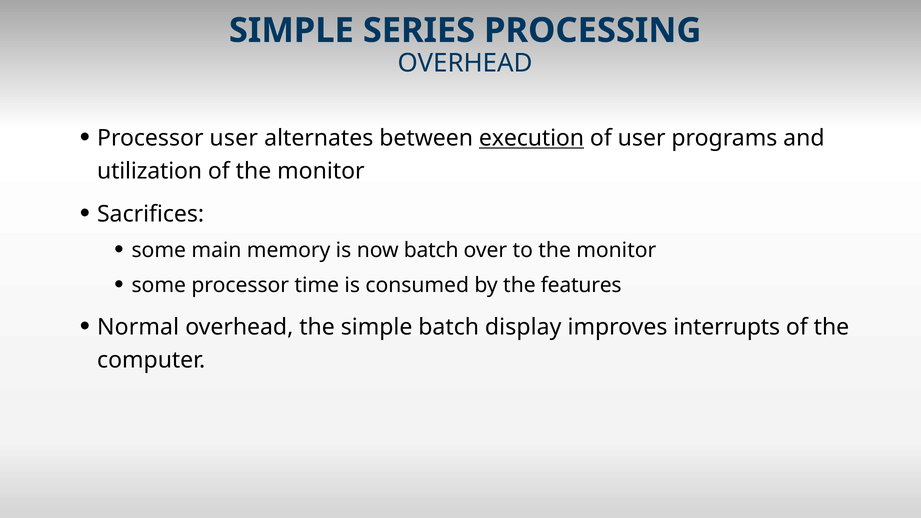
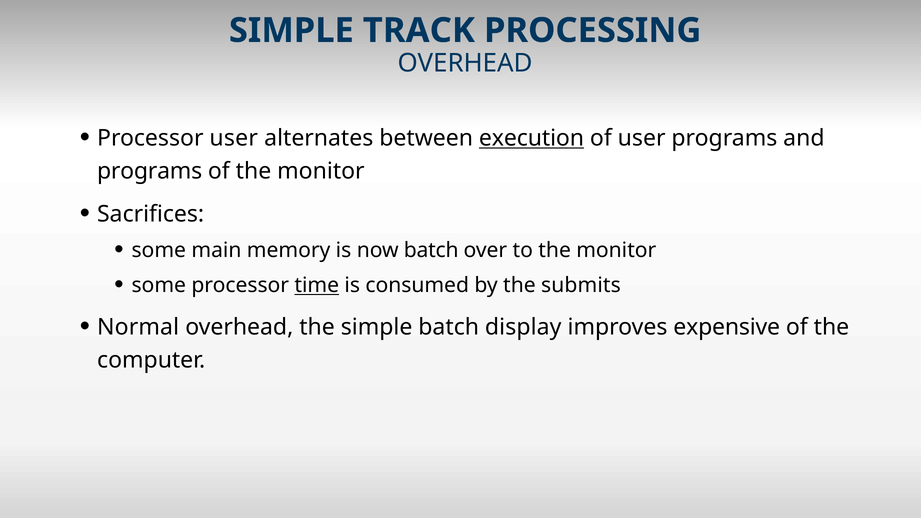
SERIES: SERIES -> TRACK
utilization at (150, 171): utilization -> programs
time underline: none -> present
features: features -> submits
interrupts: interrupts -> expensive
